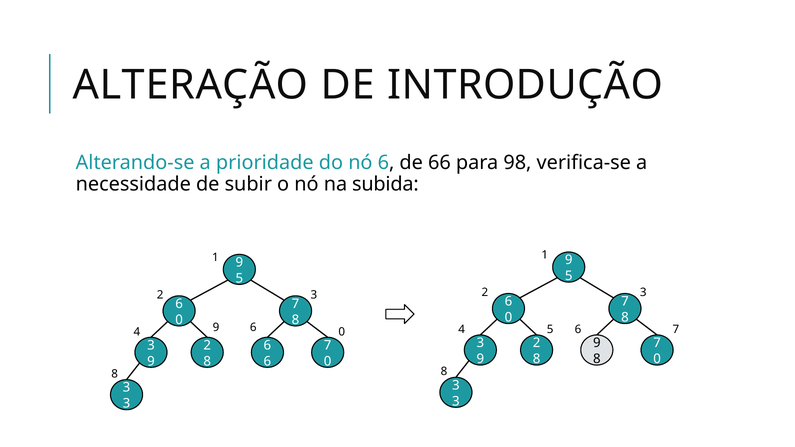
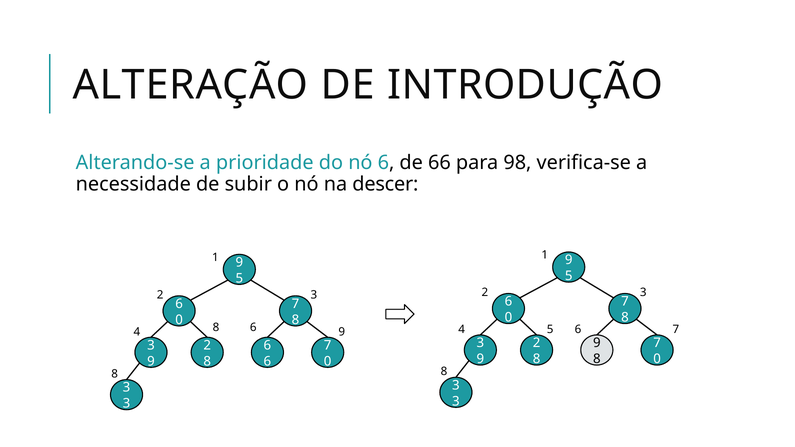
subida: subida -> descer
4 9: 9 -> 8
0 at (342, 332): 0 -> 9
